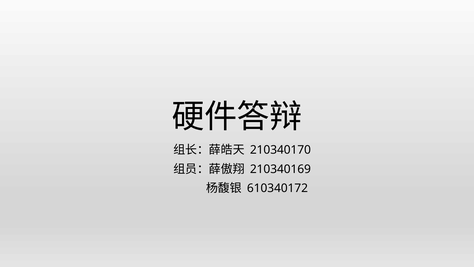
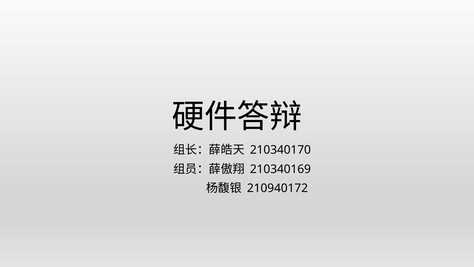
610340172: 610340172 -> 210940172
